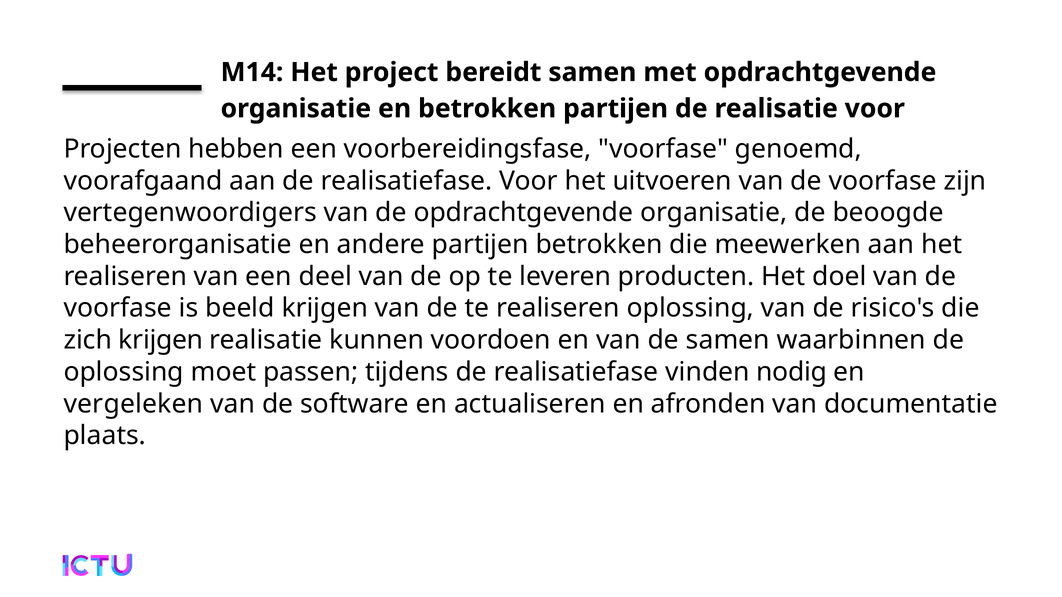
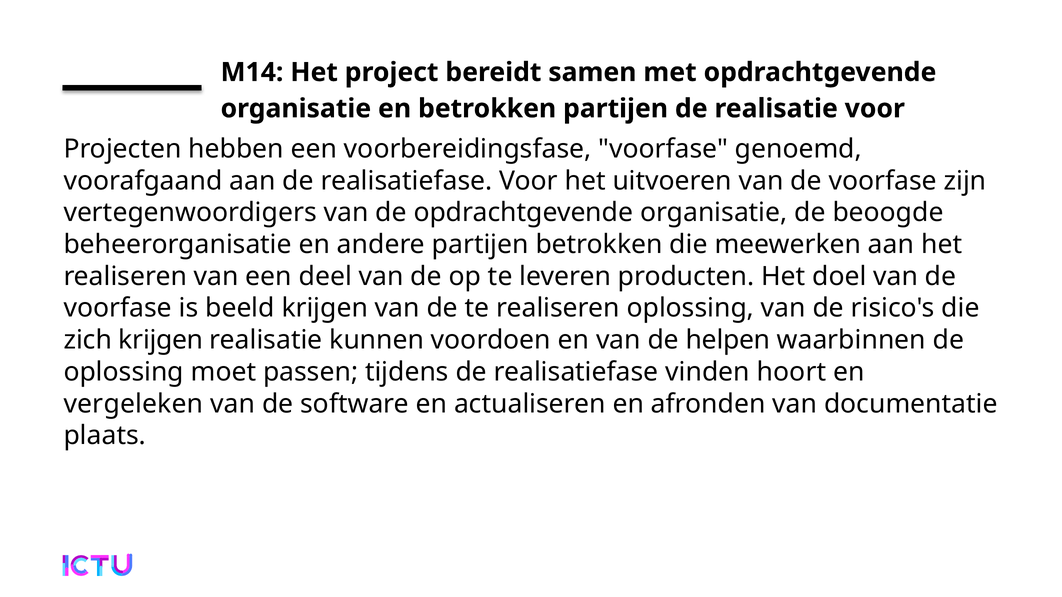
de samen: samen -> helpen
nodig: nodig -> hoort
